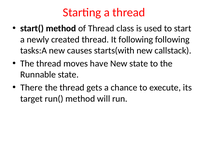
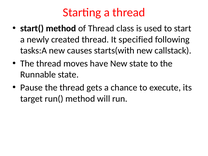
It following: following -> specified
There: There -> Pause
